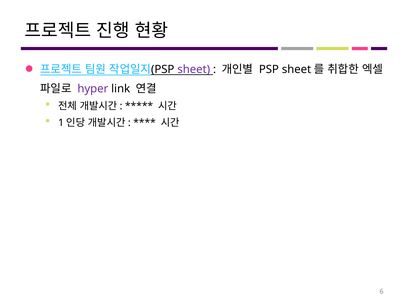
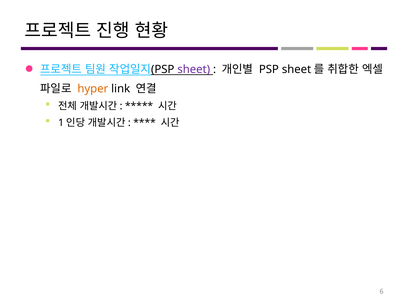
hyper colour: purple -> orange
